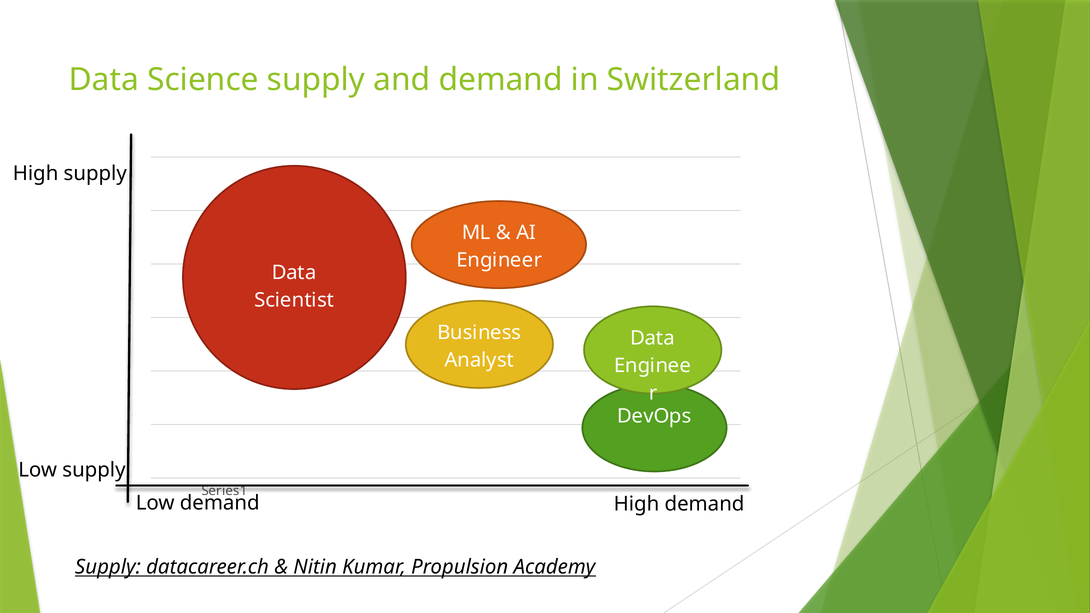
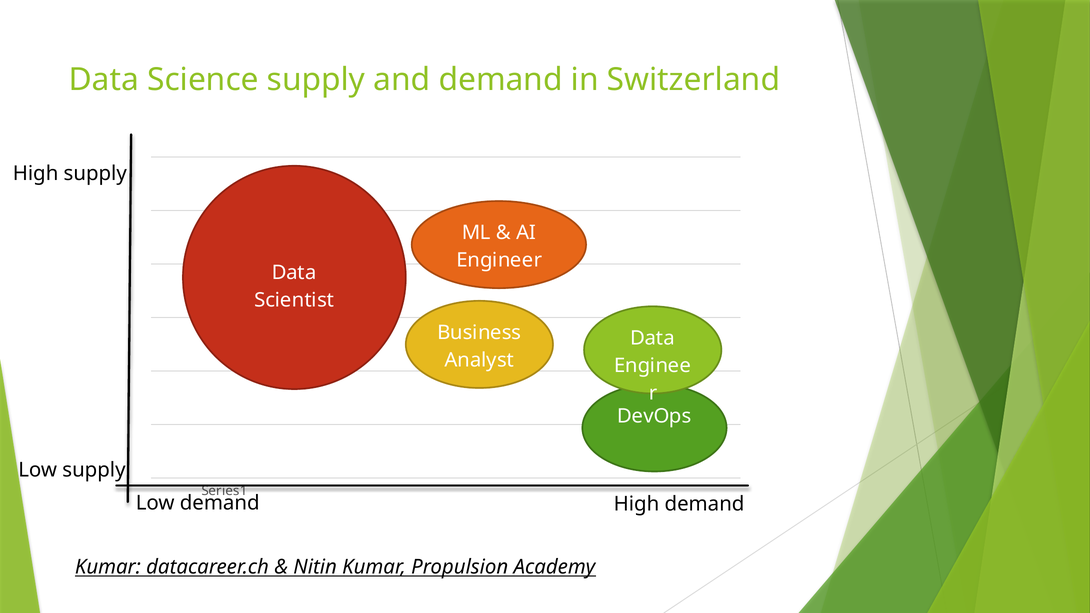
Supply at (108, 567): Supply -> Kumar
